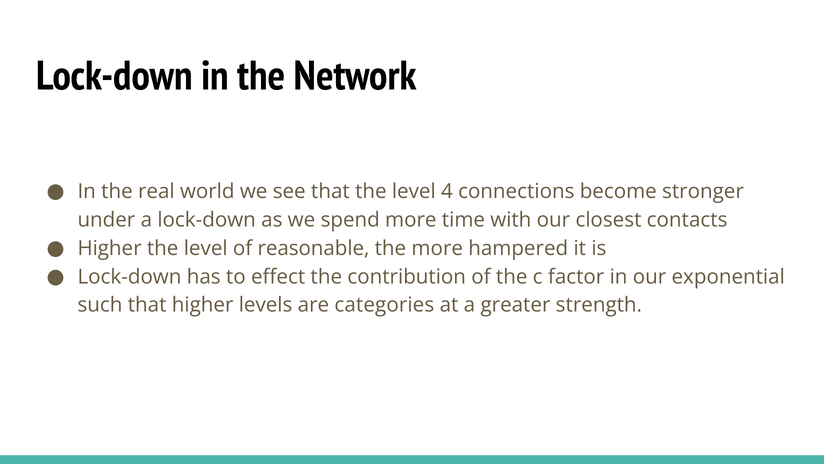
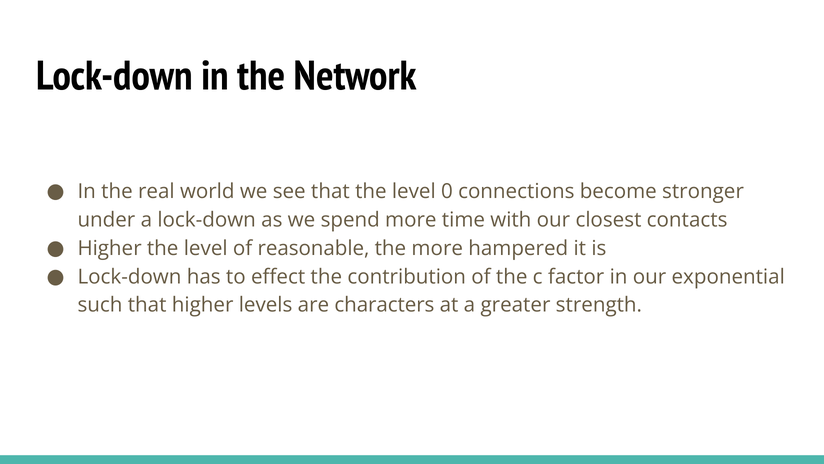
4: 4 -> 0
categories: categories -> characters
